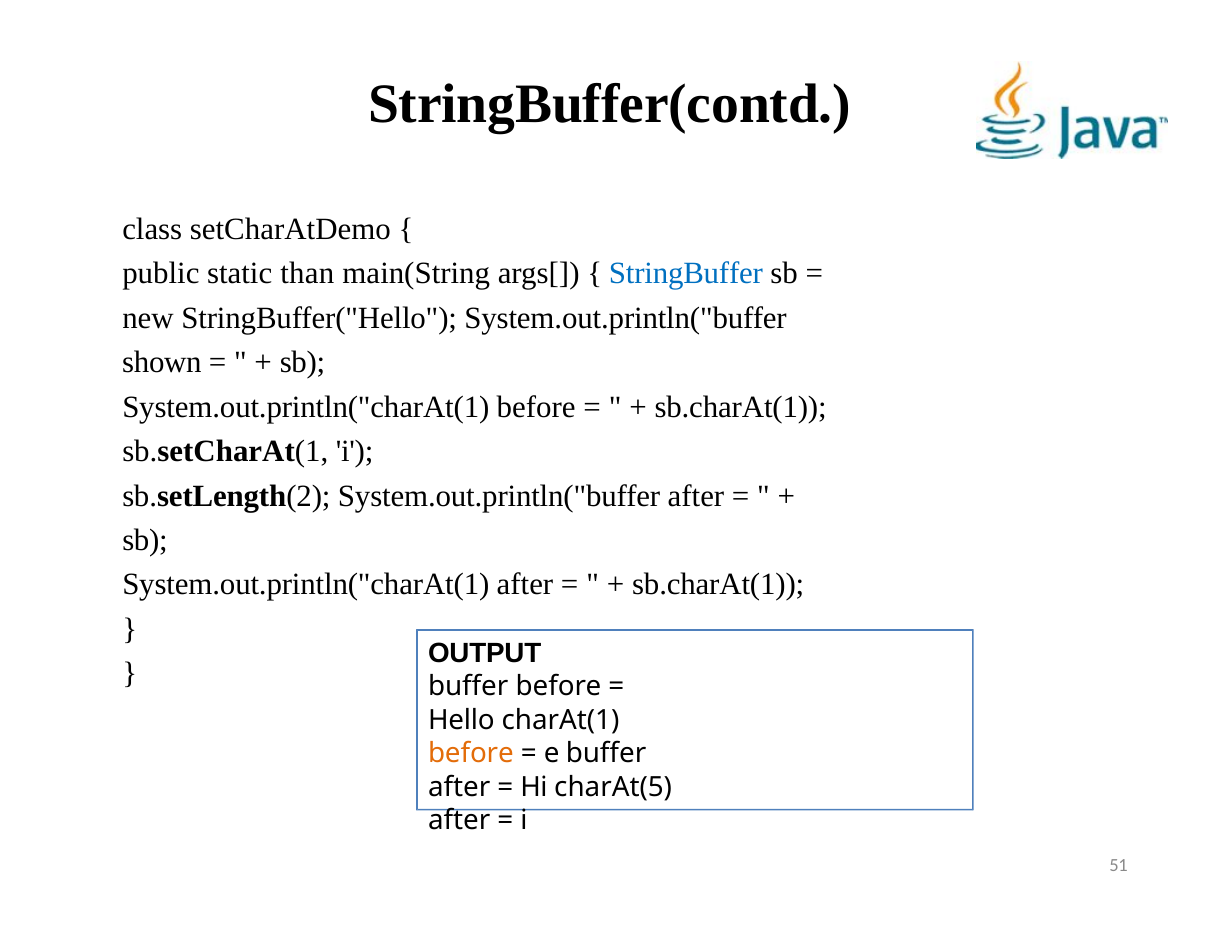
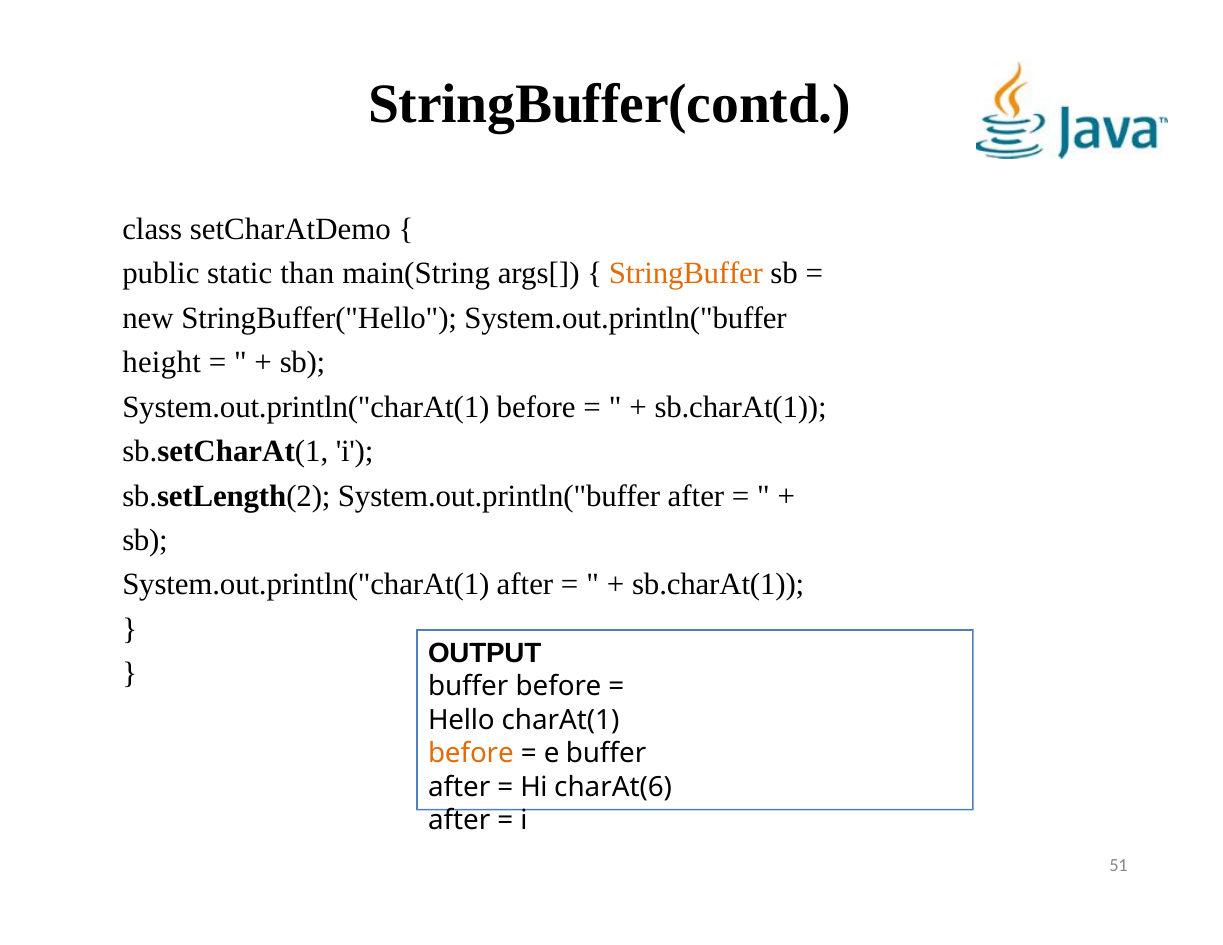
StringBuffer colour: blue -> orange
shown: shown -> height
charAt(5: charAt(5 -> charAt(6
